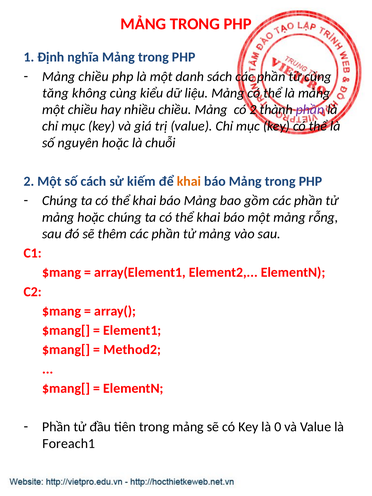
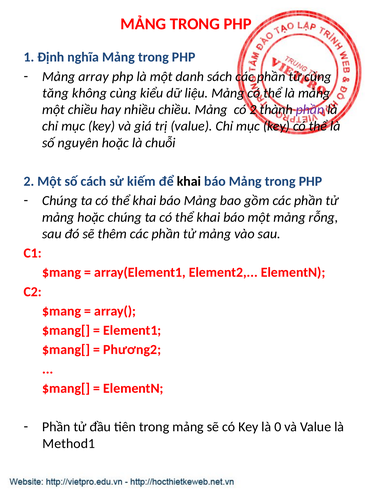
Mảng chiều: chiều -> array
khai at (189, 181) colour: orange -> black
Method2: Method2 -> Phương2
Foreach1: Foreach1 -> Method1
